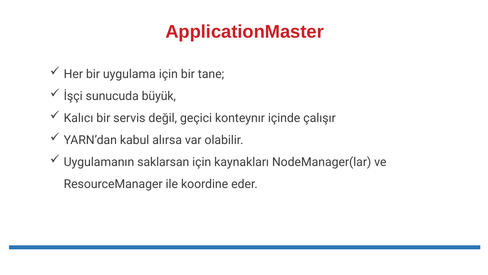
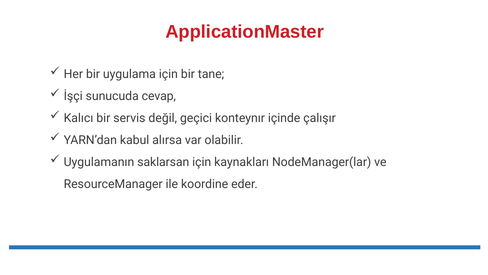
büyük: büyük -> cevap
